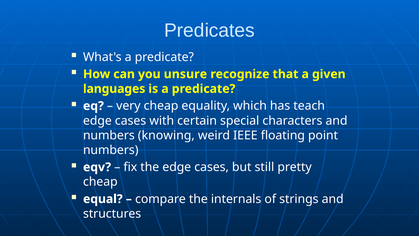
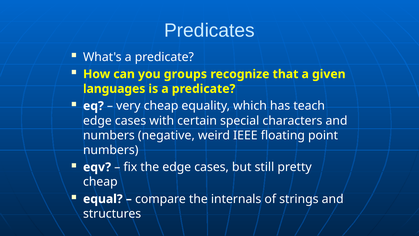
unsure: unsure -> groups
knowing: knowing -> negative
